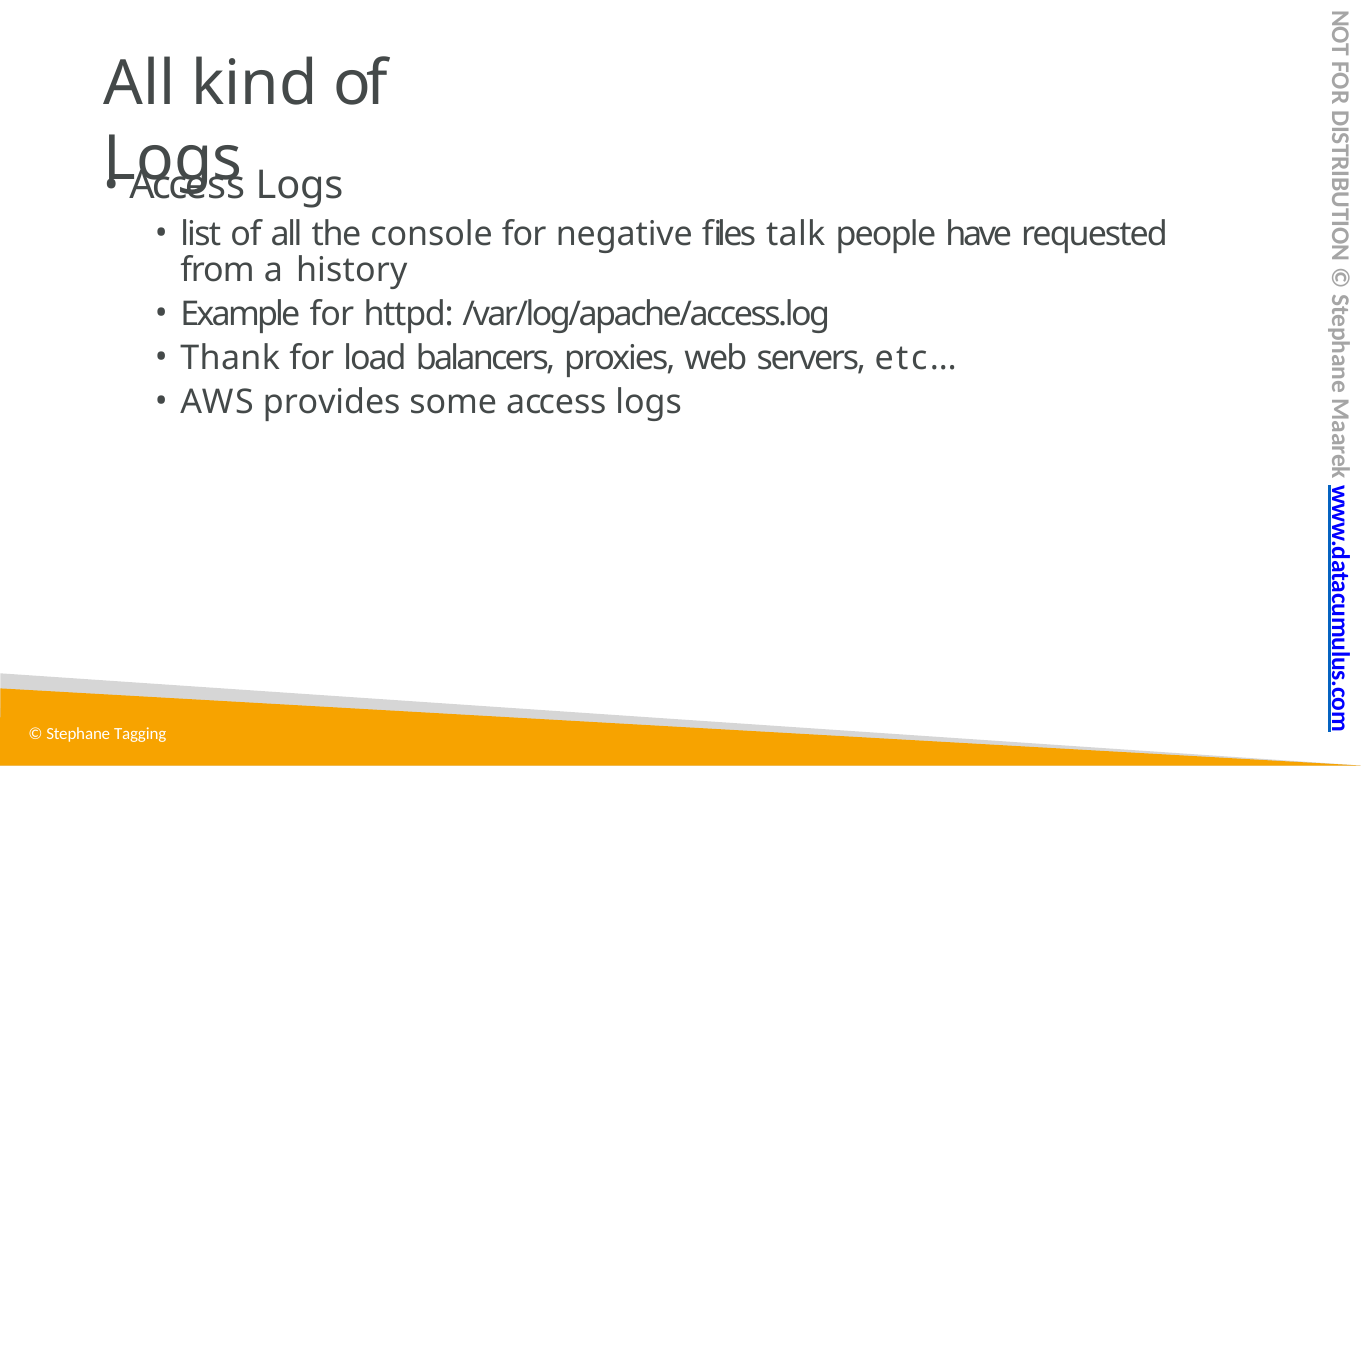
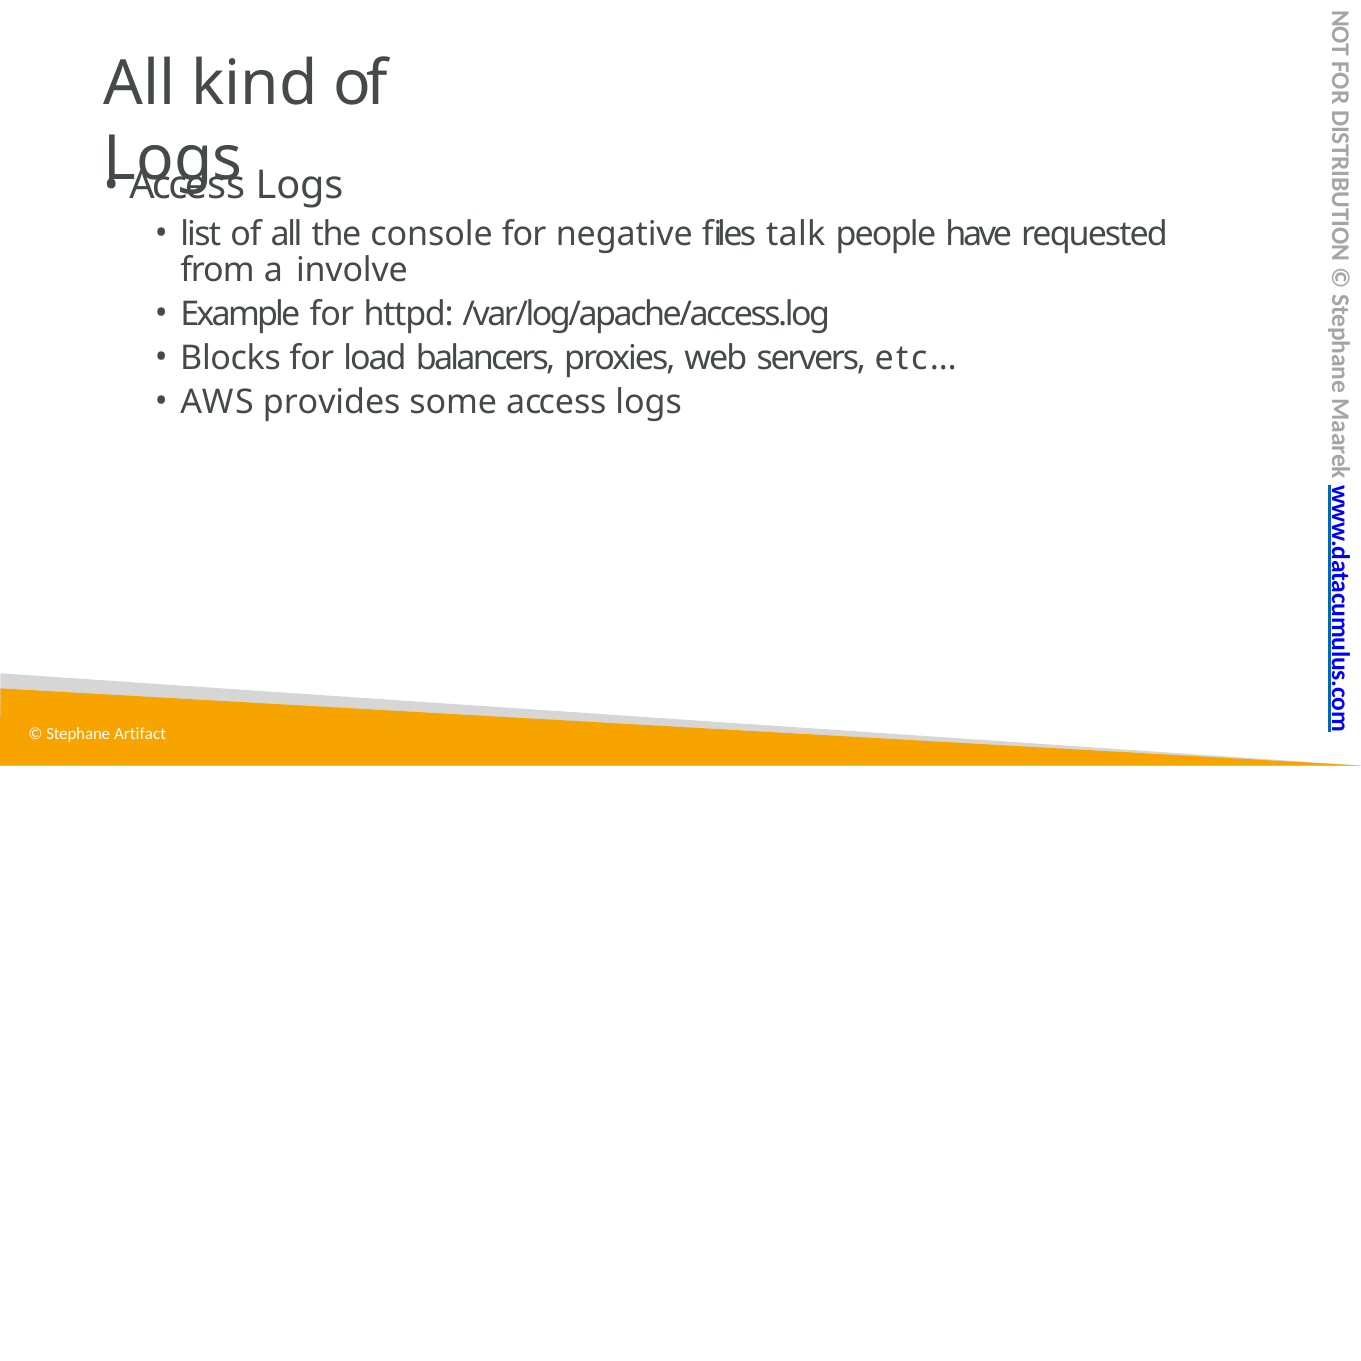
history: history -> involve
Thank: Thank -> Blocks
Tagging: Tagging -> Artifact
